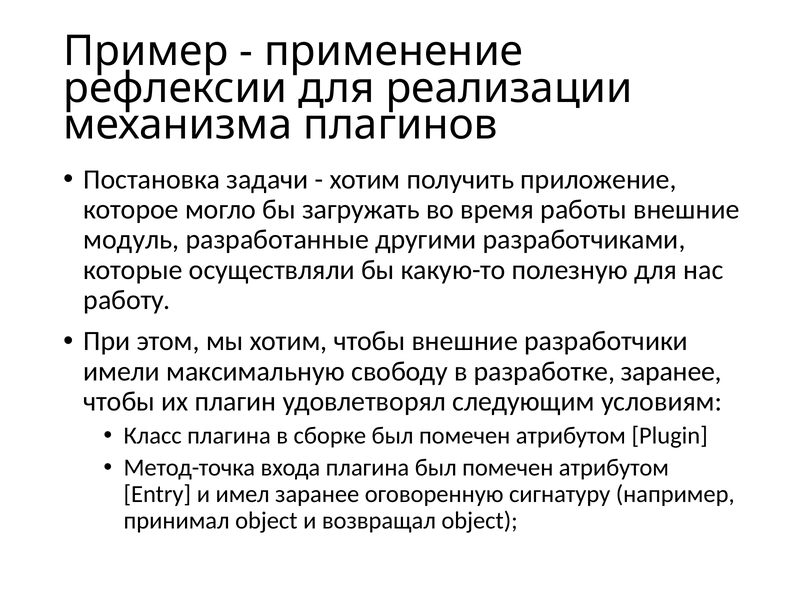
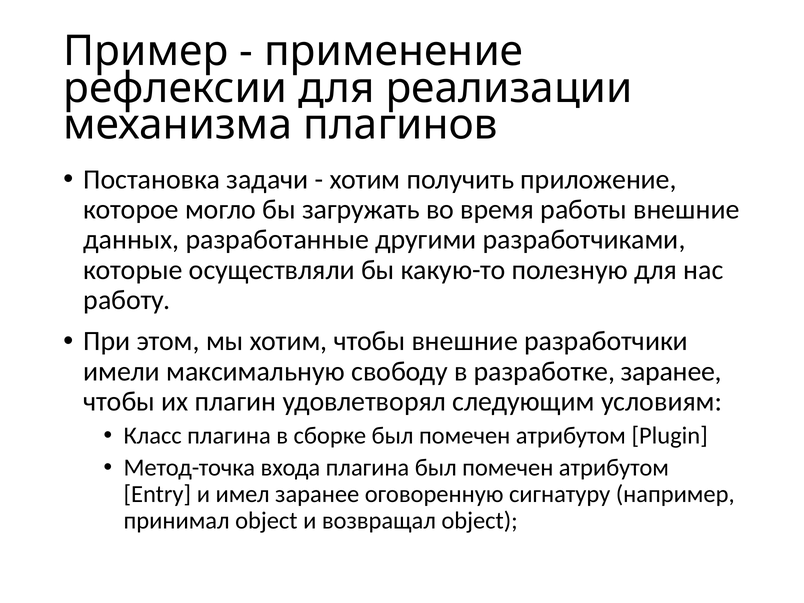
модуль: модуль -> данных
